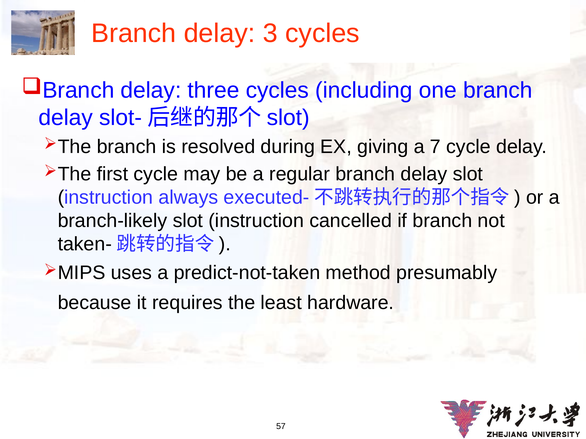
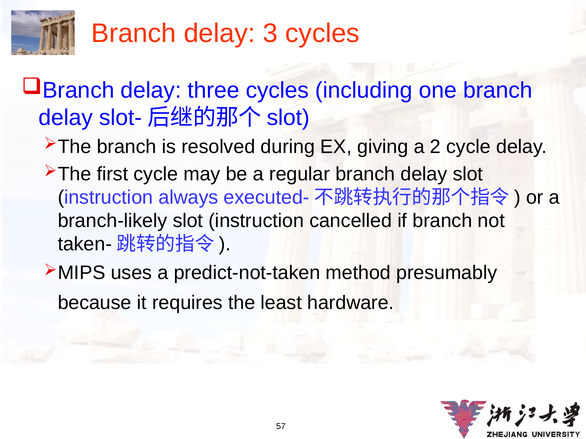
7: 7 -> 2
